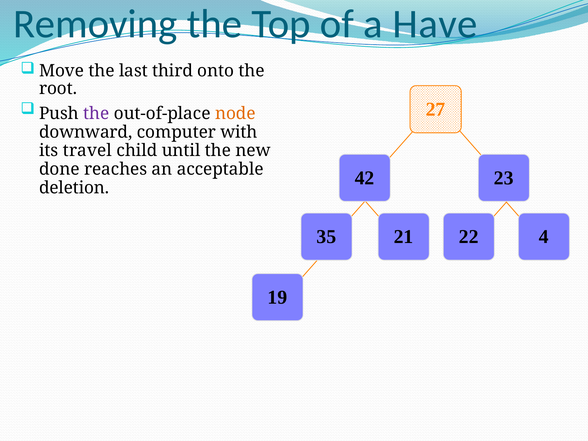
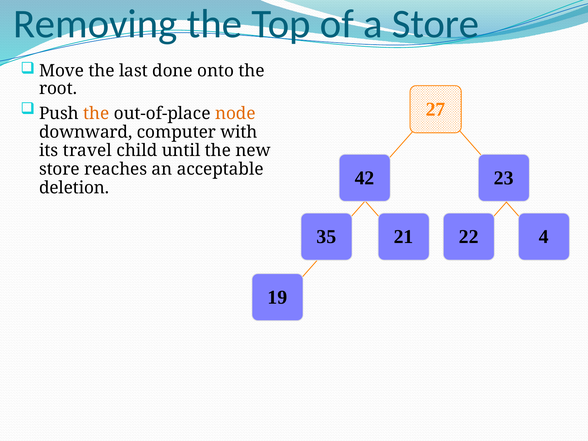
a Have: Have -> Store
third: third -> done
the at (96, 114) colour: purple -> orange
done at (59, 169): done -> store
